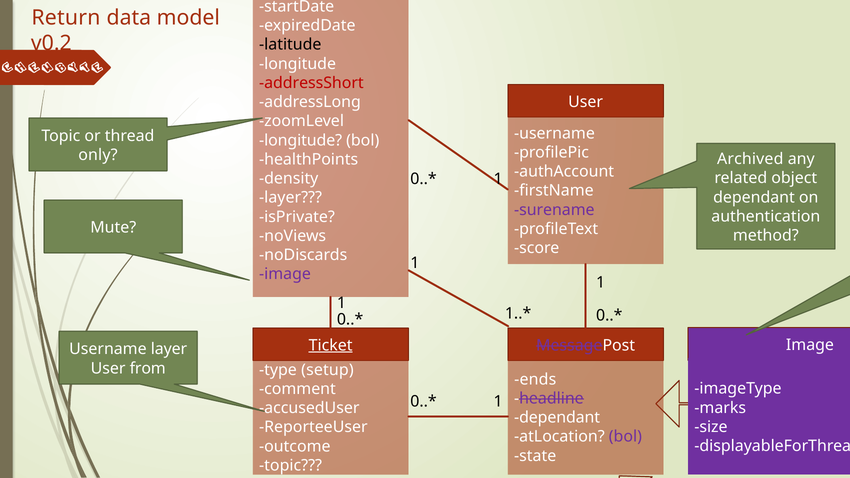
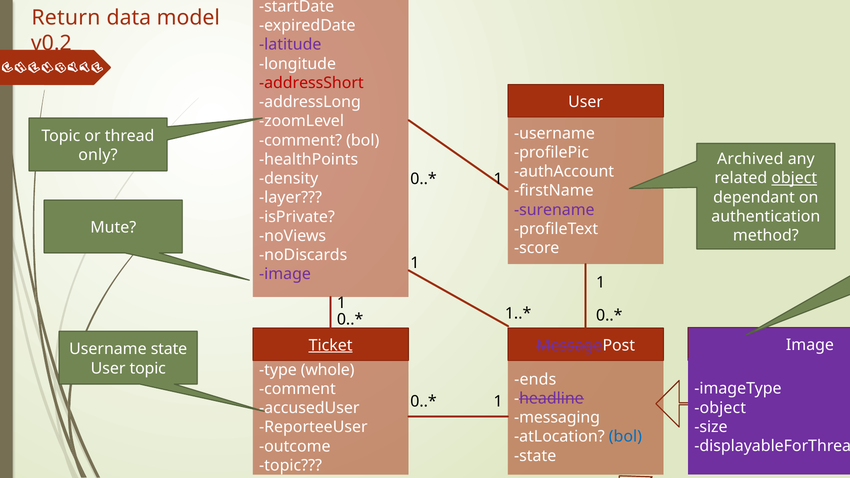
latitude colour: black -> purple
longitude at (301, 140): longitude -> comment
object at (794, 178) underline: none -> present
Username layer: layer -> state
User from: from -> topic
setup: setup -> whole
marks at (720, 408): marks -> object
dependant at (557, 418): dependant -> messaging
bol at (625, 437) colour: purple -> blue
